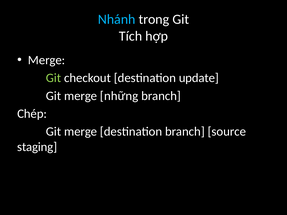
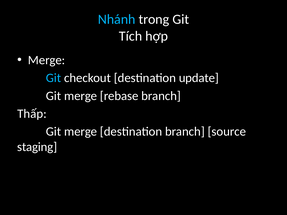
Git at (54, 78) colour: light green -> light blue
những: những -> rebase
Chép: Chép -> Thấp
